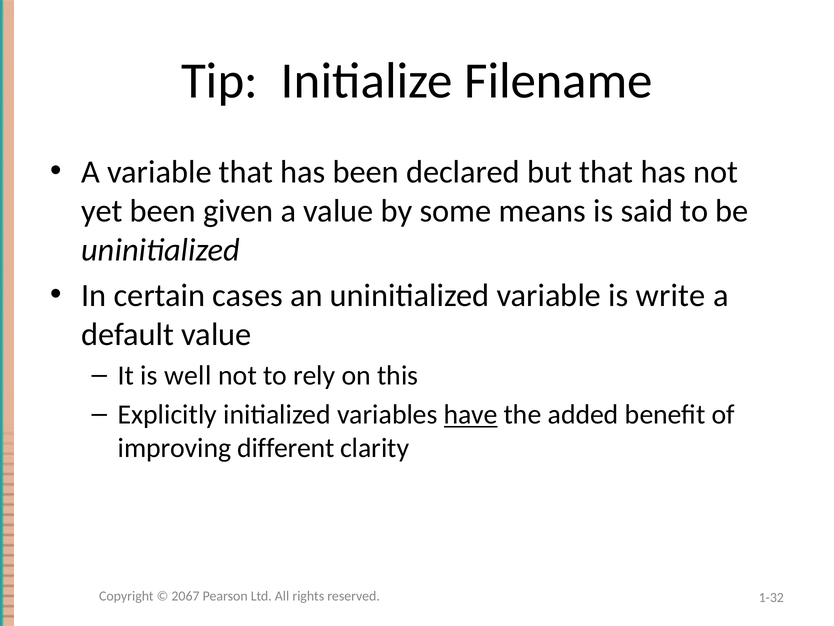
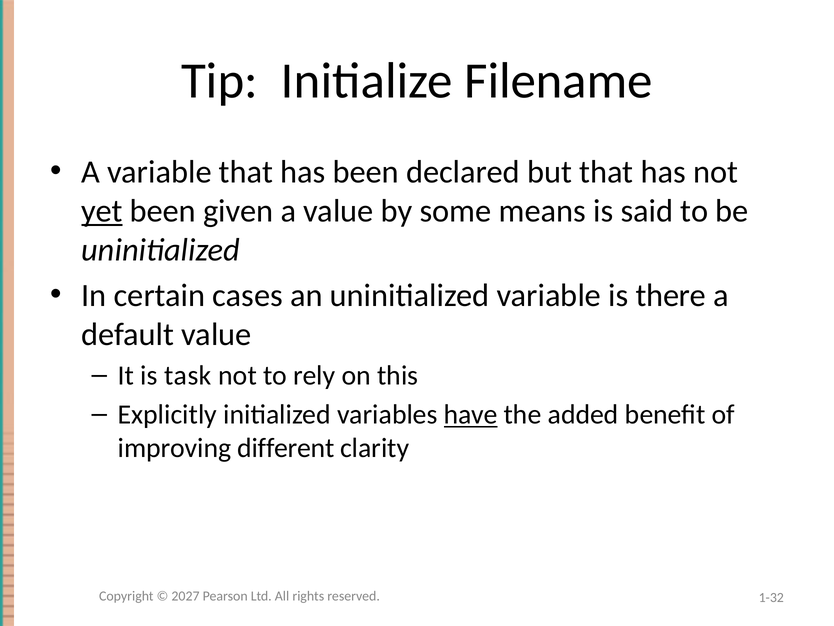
yet underline: none -> present
write: write -> there
well: well -> task
2067: 2067 -> 2027
